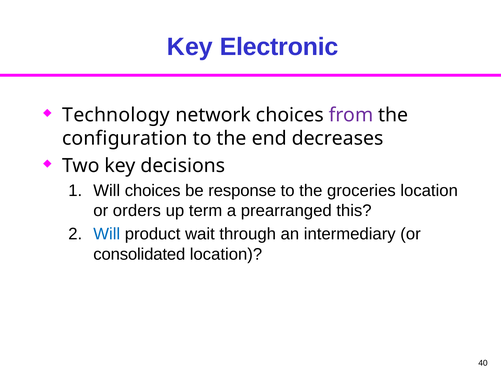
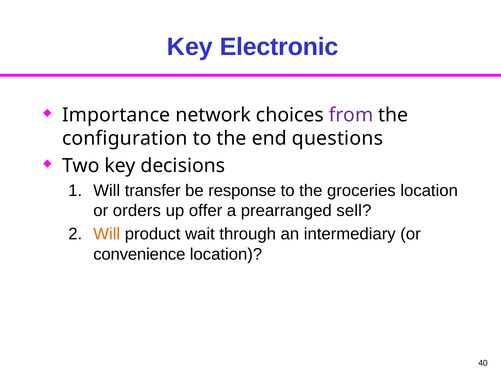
Technology: Technology -> Importance
decreases: decreases -> questions
Will choices: choices -> transfer
term: term -> offer
this: this -> sell
Will at (107, 234) colour: blue -> orange
consolidated: consolidated -> convenience
